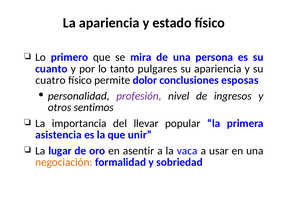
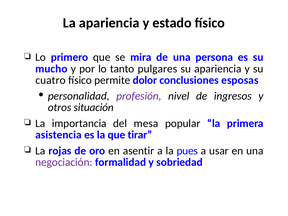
cuanto: cuanto -> mucho
sentimos: sentimos -> situación
llevar: llevar -> mesa
unir: unir -> tirar
lugar: lugar -> rojas
vaca: vaca -> pues
negociación colour: orange -> purple
